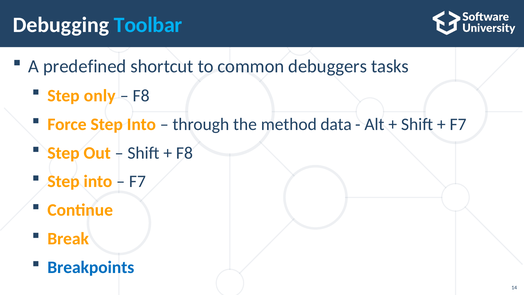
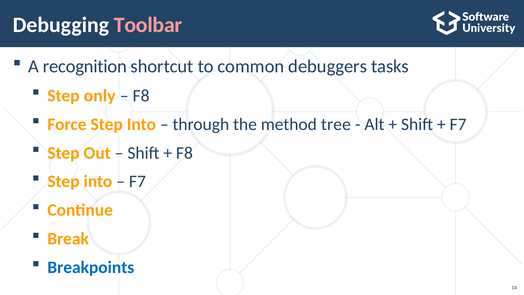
Toolbar colour: light blue -> pink
predefined: predefined -> recognition
data: data -> tree
